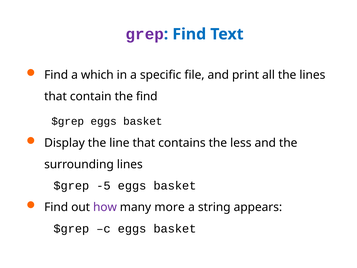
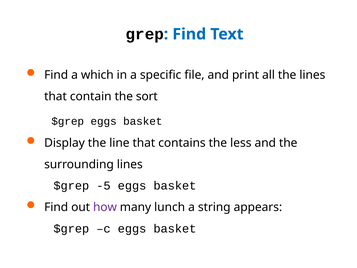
grep colour: purple -> black
the find: find -> sort
more: more -> lunch
